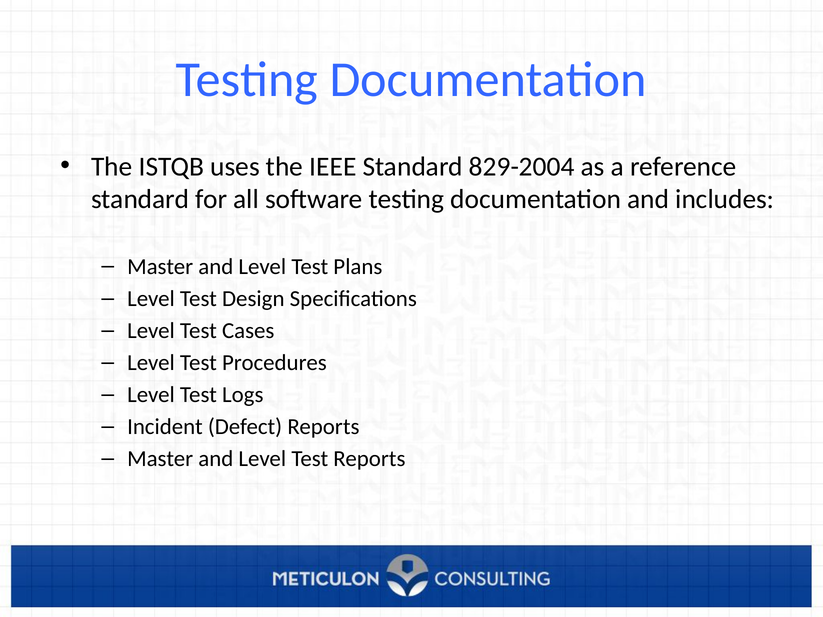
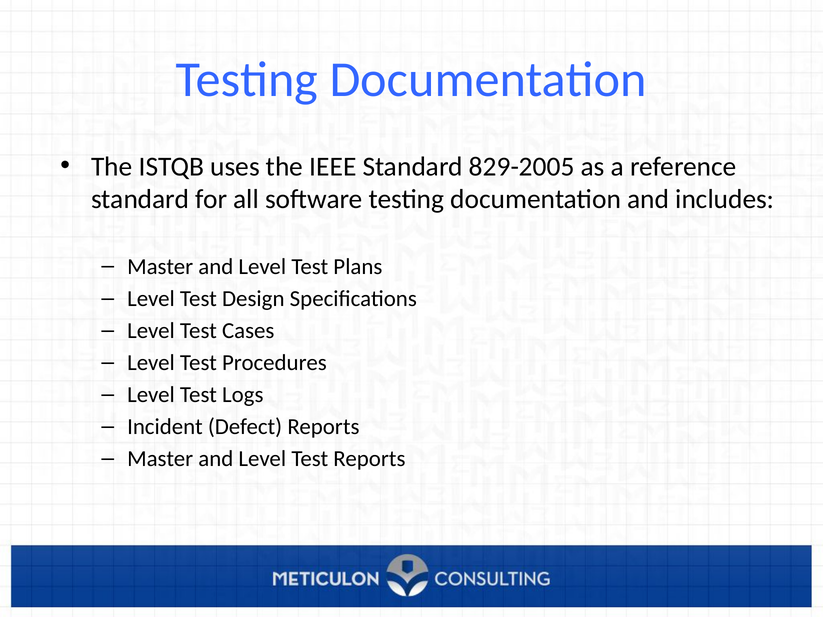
829-2004: 829-2004 -> 829-2005
